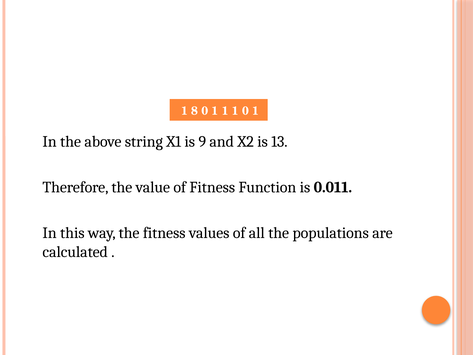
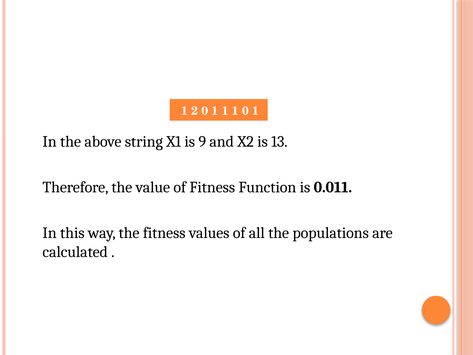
8: 8 -> 2
